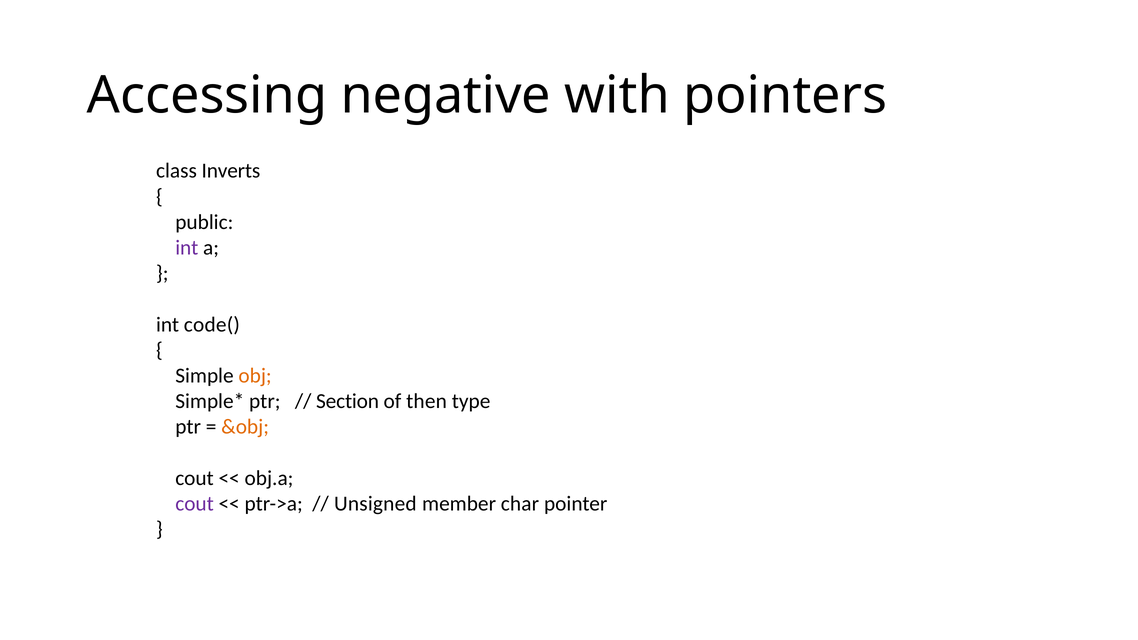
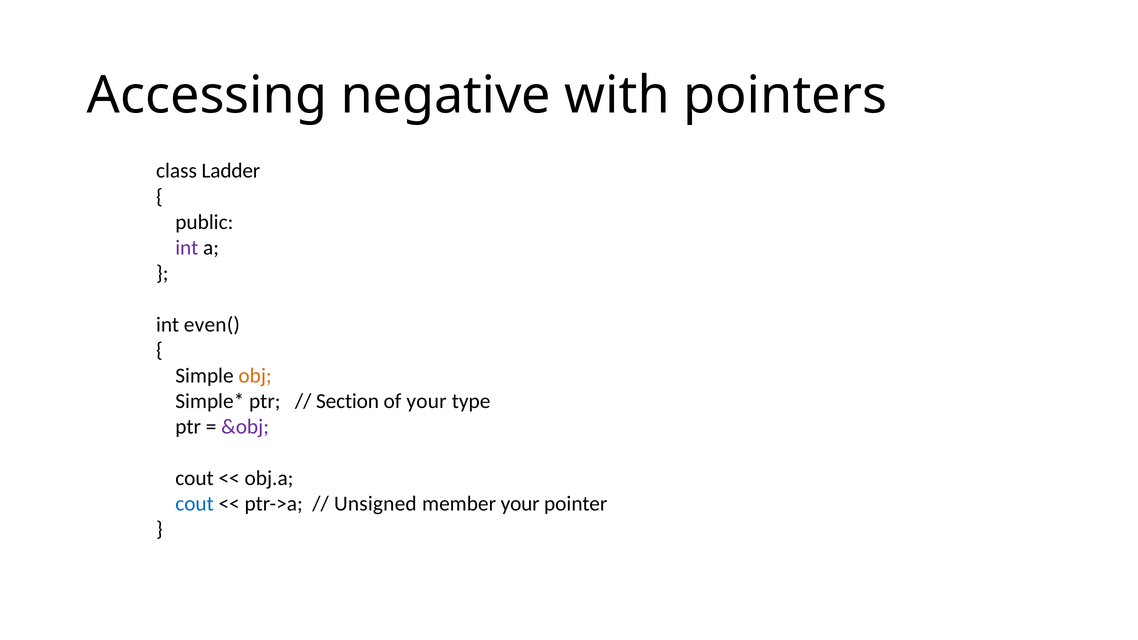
Inverts: Inverts -> Ladder
code(: code( -> even(
of then: then -> your
&obj colour: orange -> purple
cout at (195, 504) colour: purple -> blue
member char: char -> your
